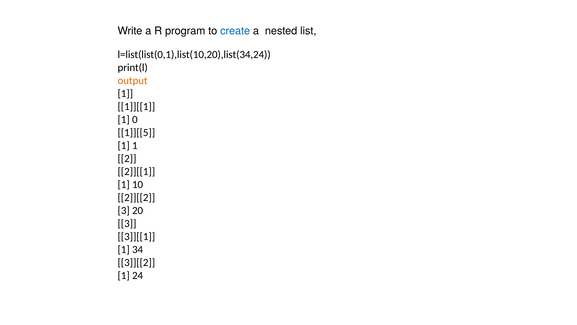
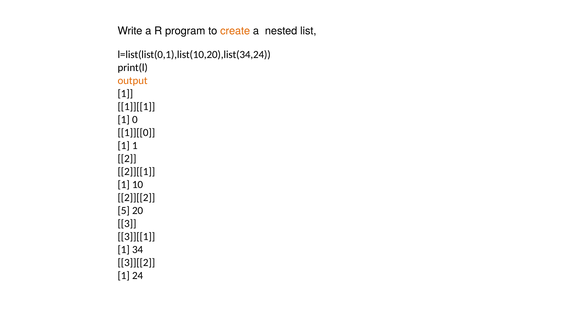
create colour: blue -> orange
1]][[5: 1]][[5 -> 1]][[0
3 at (124, 210): 3 -> 5
